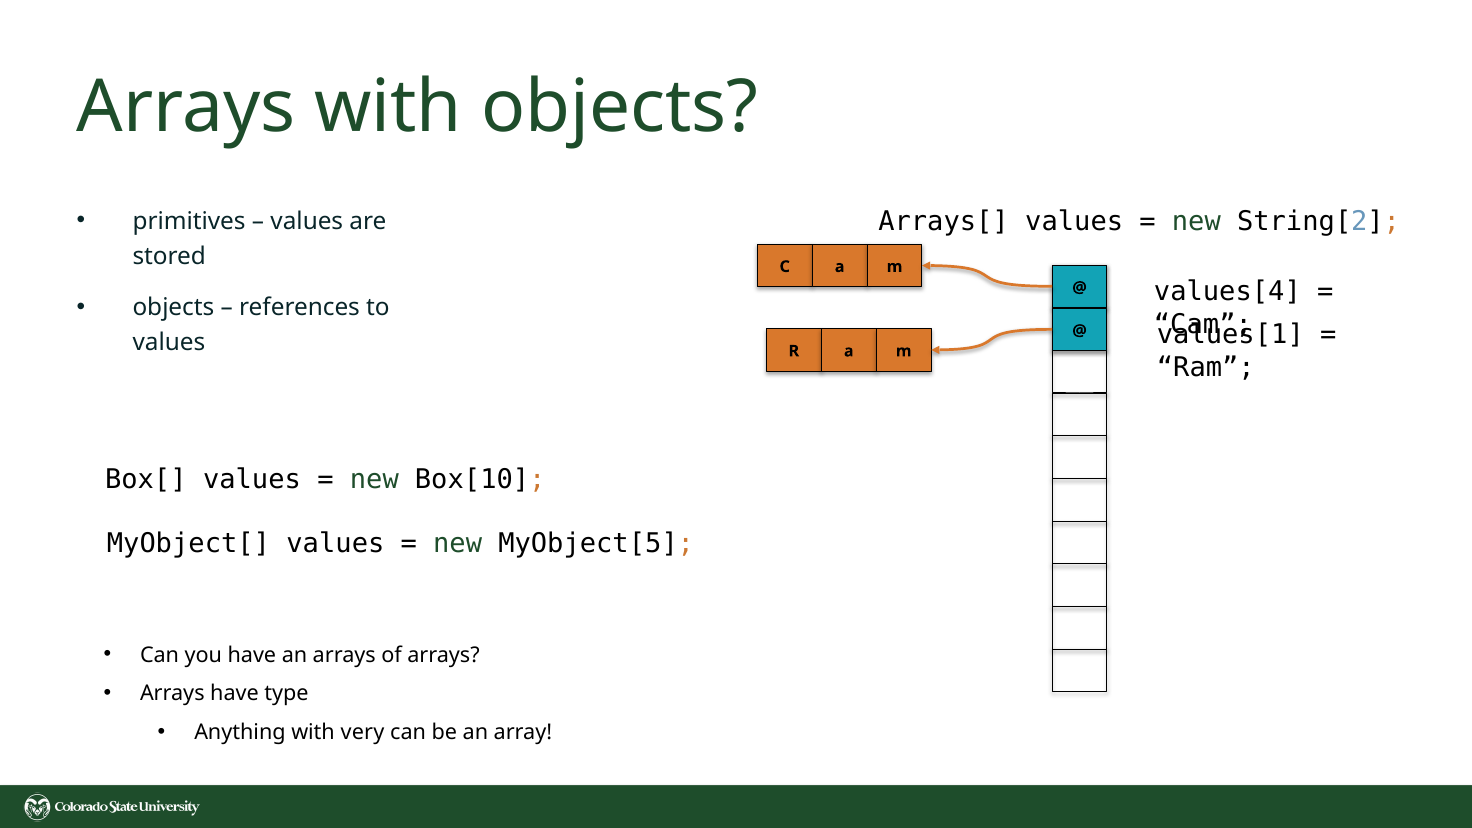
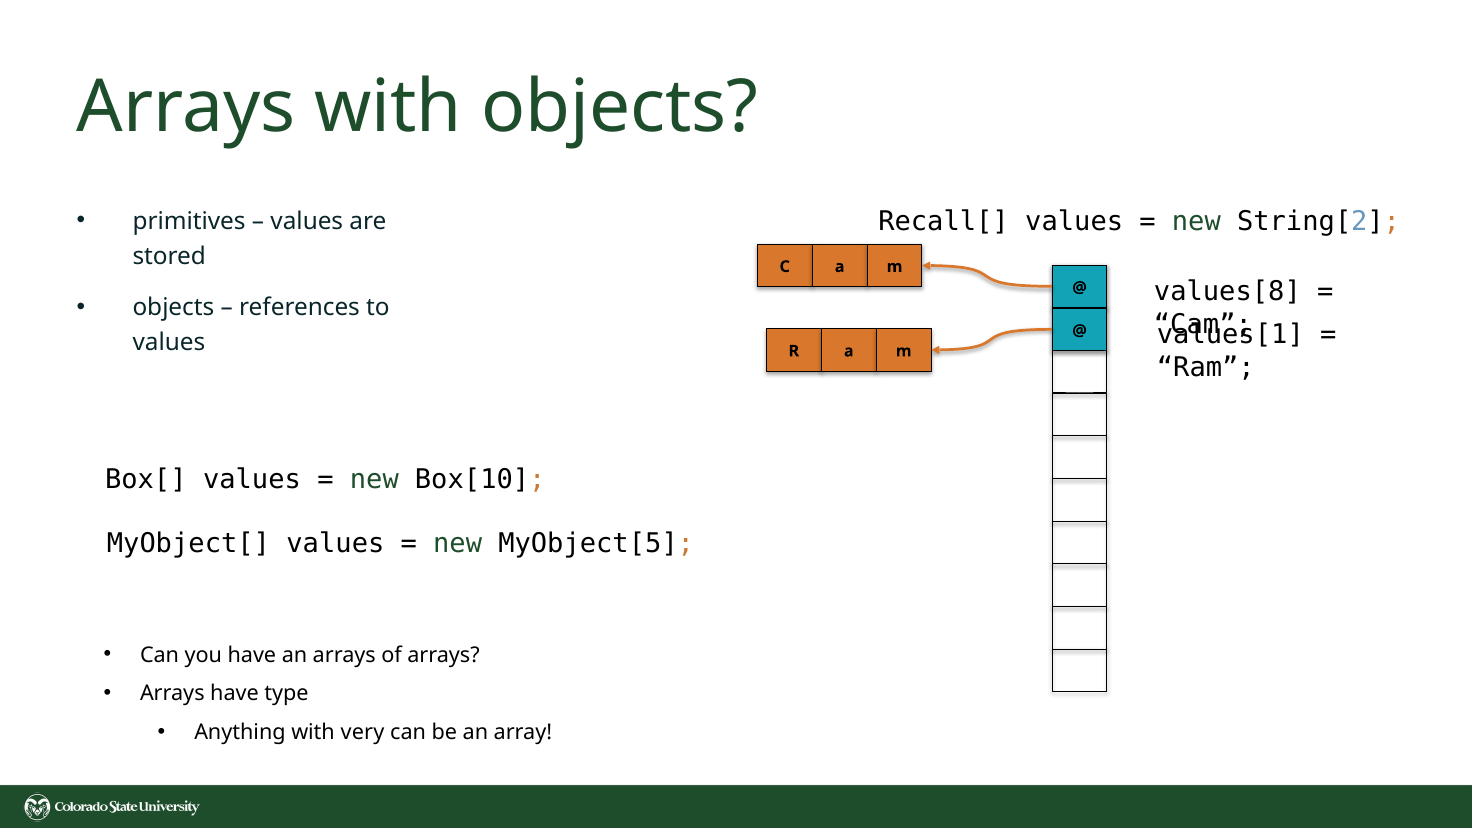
Arrays[: Arrays[ -> Recall[
values[4: values[4 -> values[8
